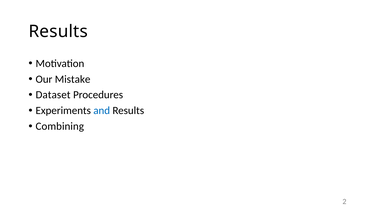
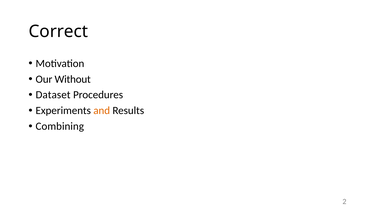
Results at (58, 32): Results -> Correct
Mistake: Mistake -> Without
and colour: blue -> orange
